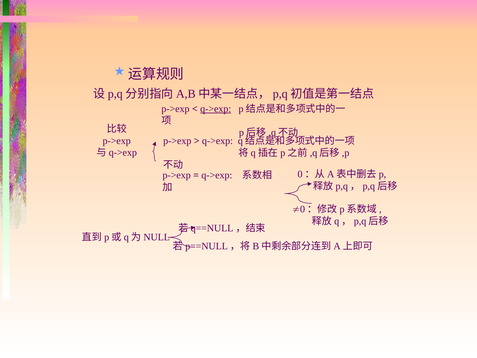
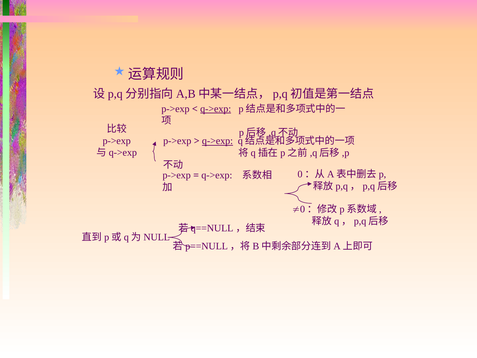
q->exp at (217, 141) underline: none -> present
